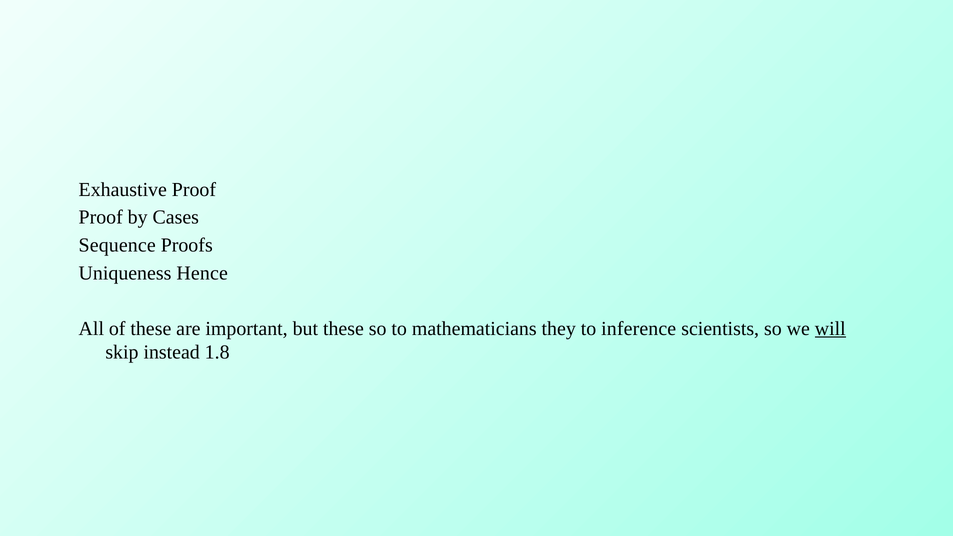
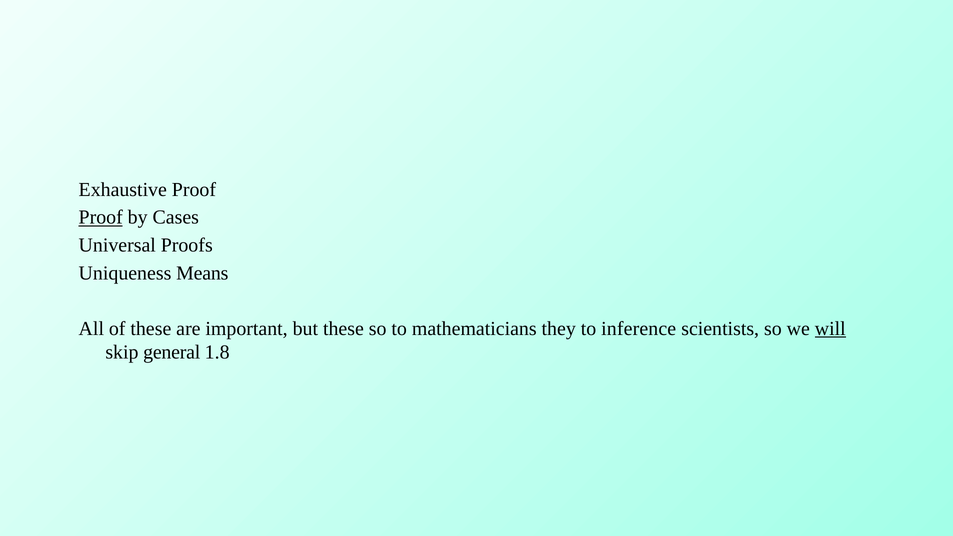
Proof at (101, 217) underline: none -> present
Sequence: Sequence -> Universal
Hence: Hence -> Means
instead: instead -> general
